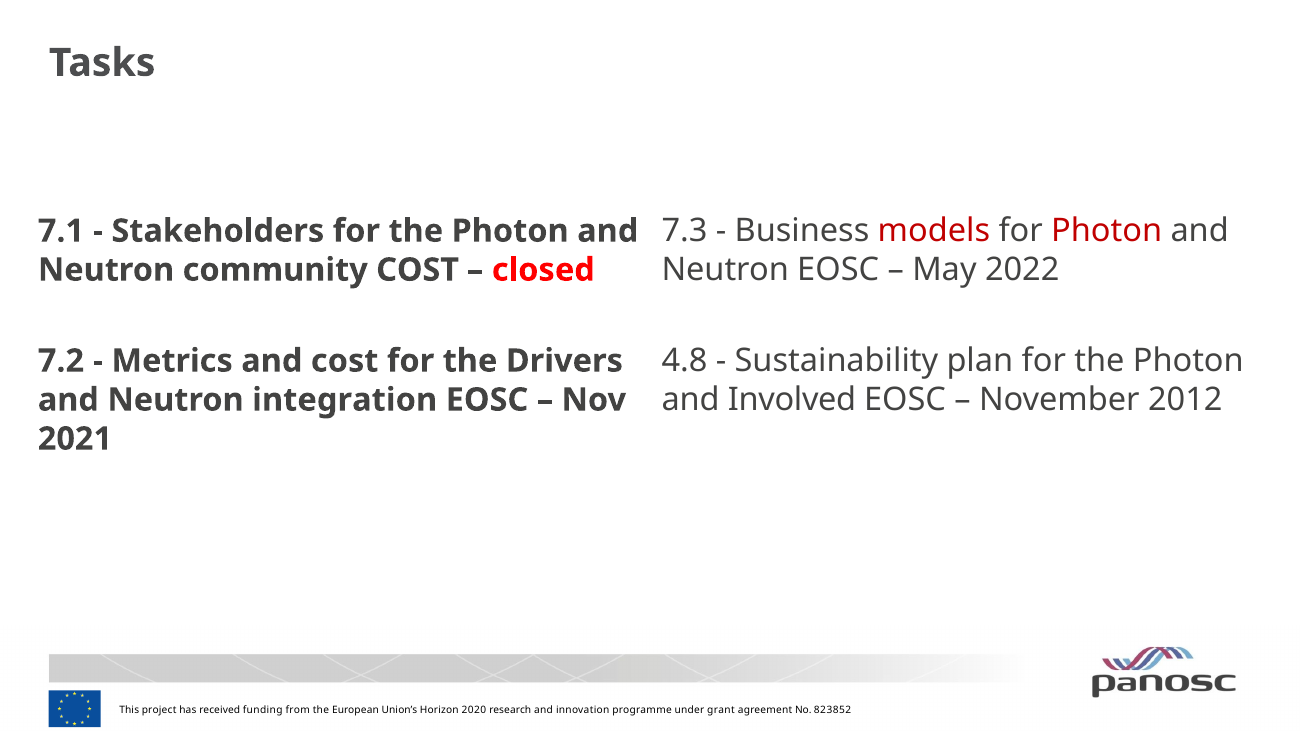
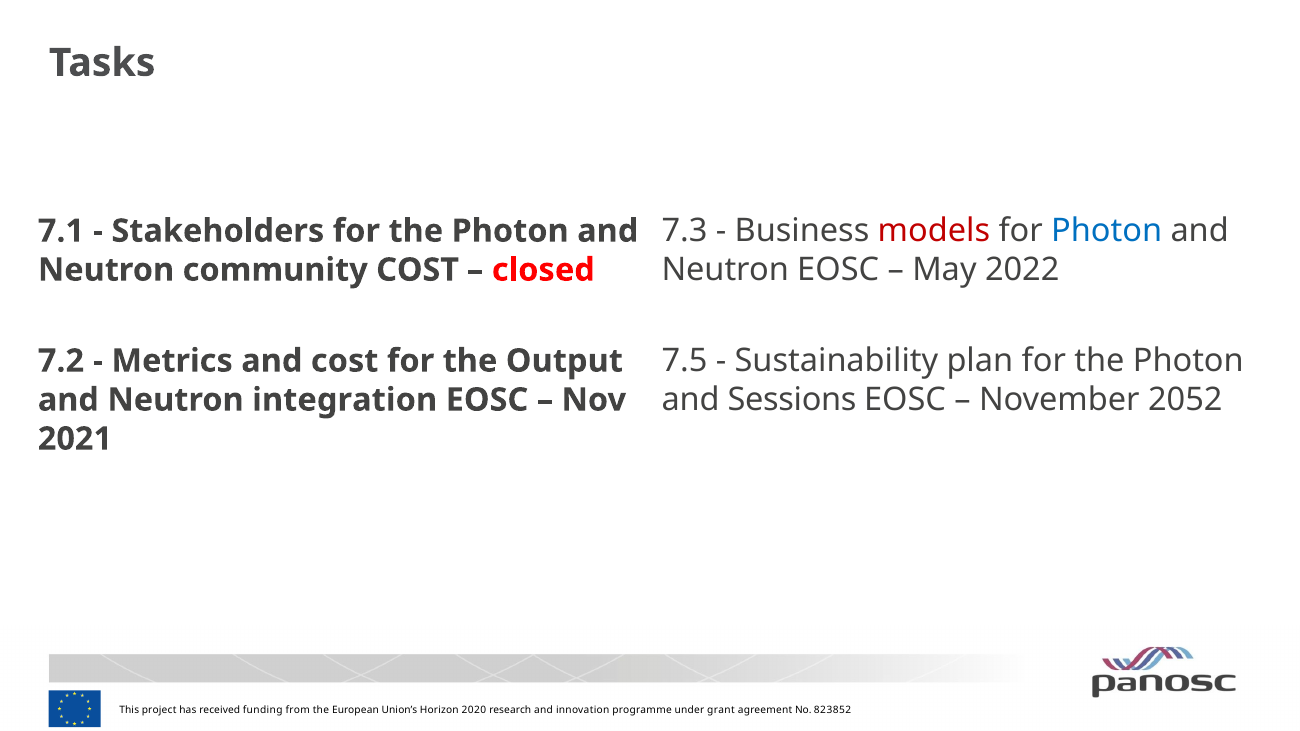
Photon at (1107, 231) colour: red -> blue
4.8: 4.8 -> 7.5
Drivers: Drivers -> Output
Involved: Involved -> Sessions
2012: 2012 -> 2052
